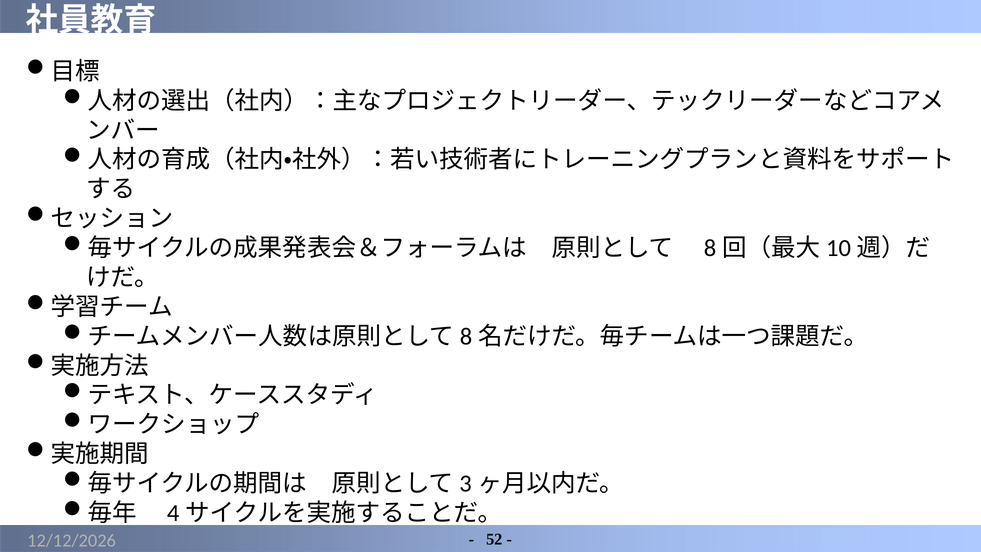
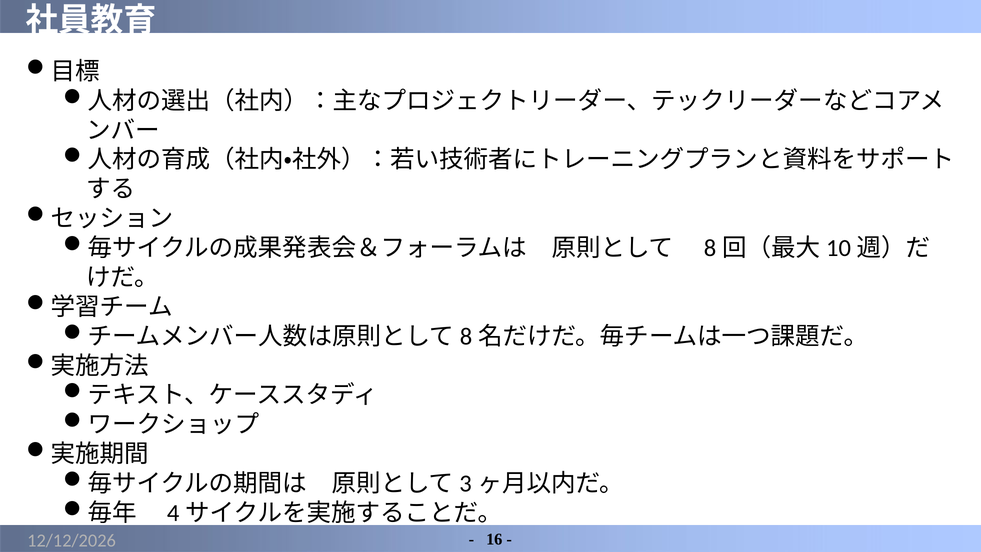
52: 52 -> 16
